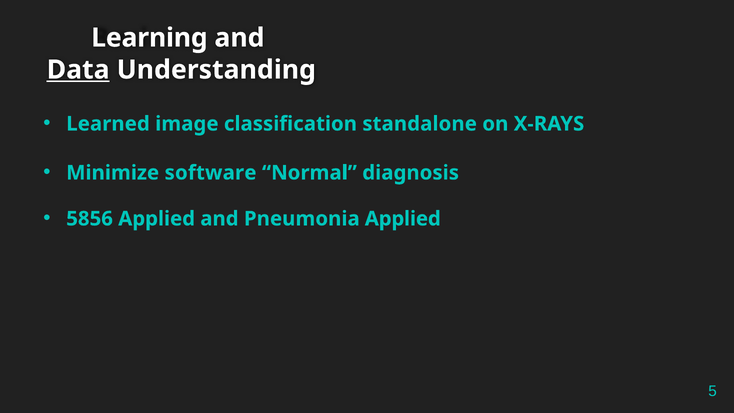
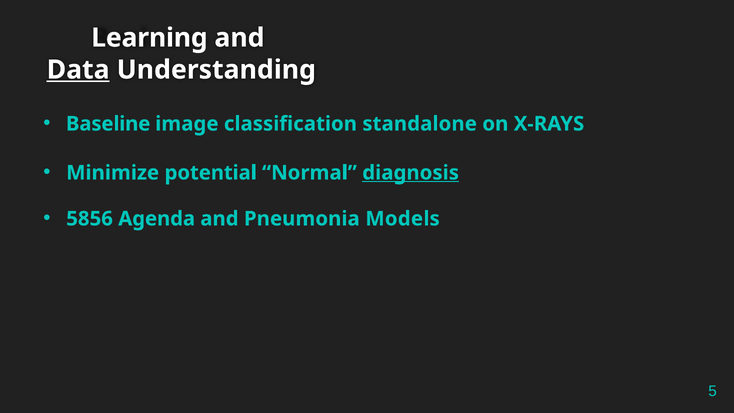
Learned: Learned -> Baseline
software: software -> potential
diagnosis underline: none -> present
5856 Applied: Applied -> Agenda
Pneumonia Applied: Applied -> Models
